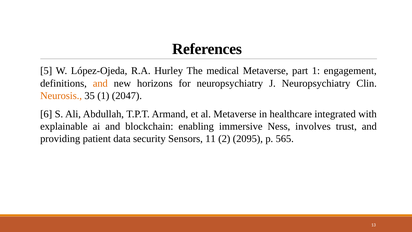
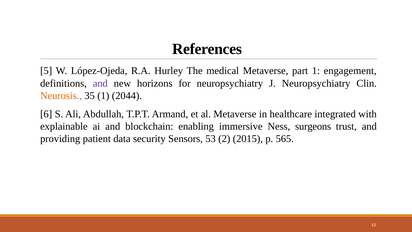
and at (100, 83) colour: orange -> purple
2047: 2047 -> 2044
involves: involves -> surgeons
11: 11 -> 53
2095: 2095 -> 2015
